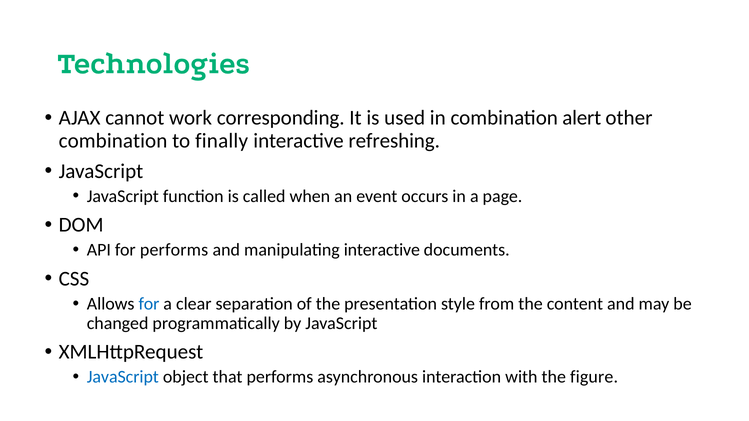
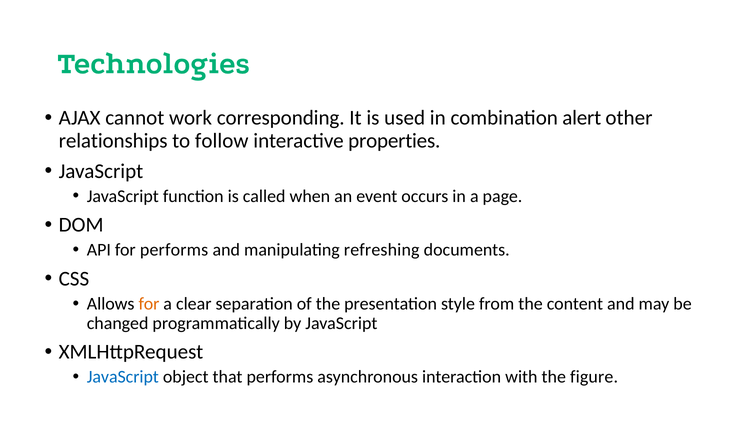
combination at (113, 141): combination -> relationships
finally: finally -> follow
refreshing: refreshing -> properties
manipulating interactive: interactive -> refreshing
for at (149, 304) colour: blue -> orange
